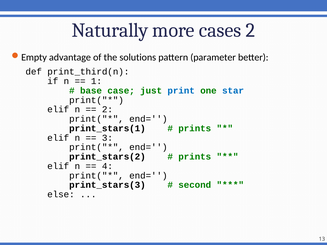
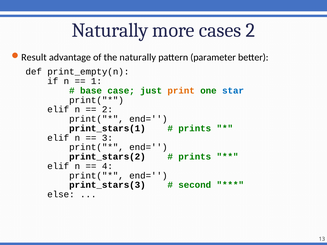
Empty: Empty -> Result
the solutions: solutions -> naturally
print_third(n: print_third(n -> print_empty(n
print colour: blue -> orange
